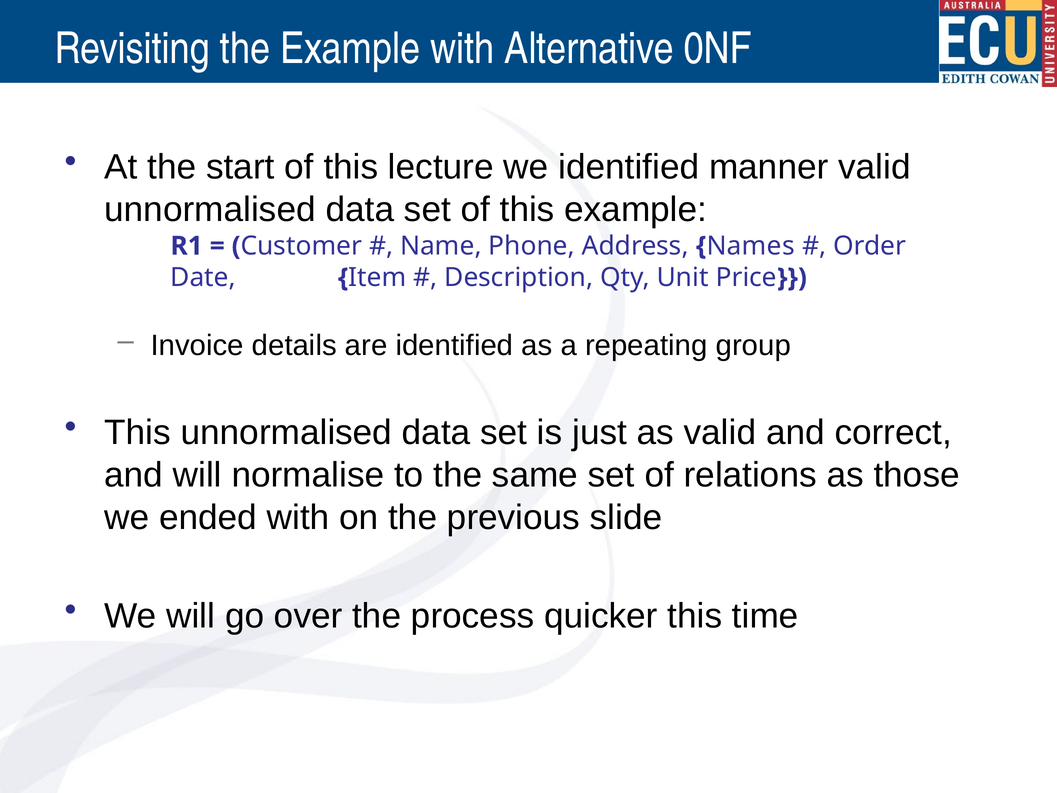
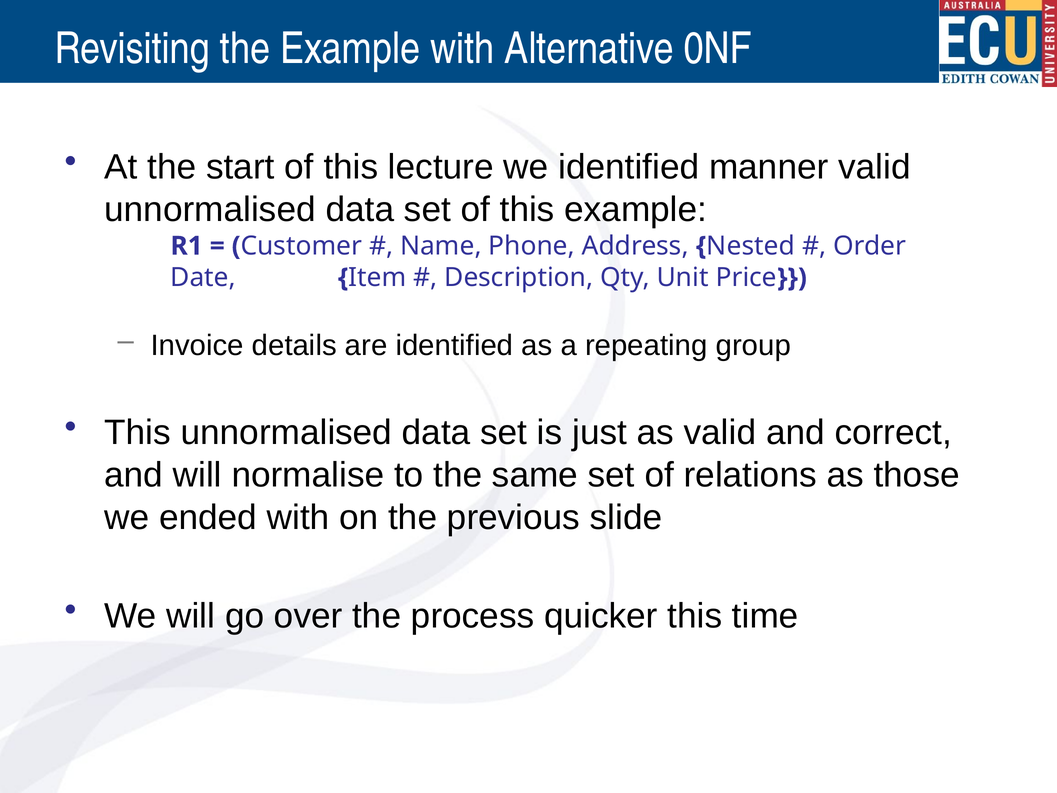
Names: Names -> Nested
